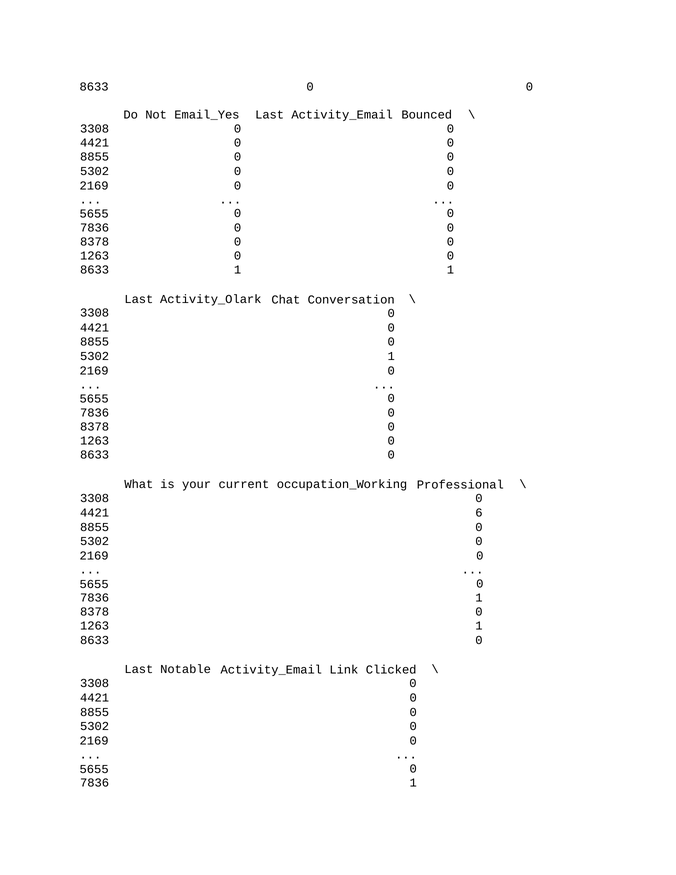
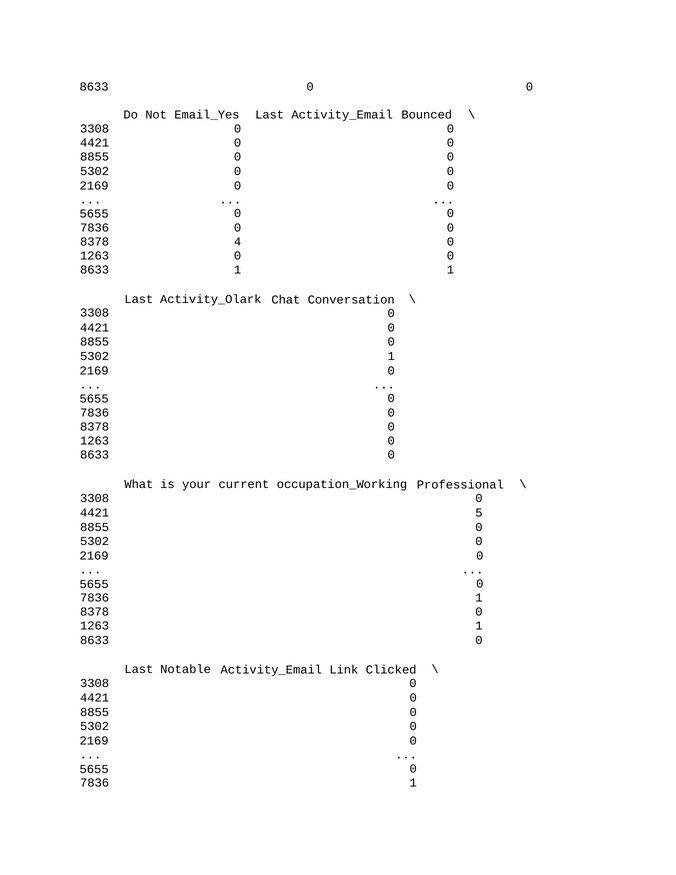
0 at (238, 242): 0 -> 4
6: 6 -> 5
